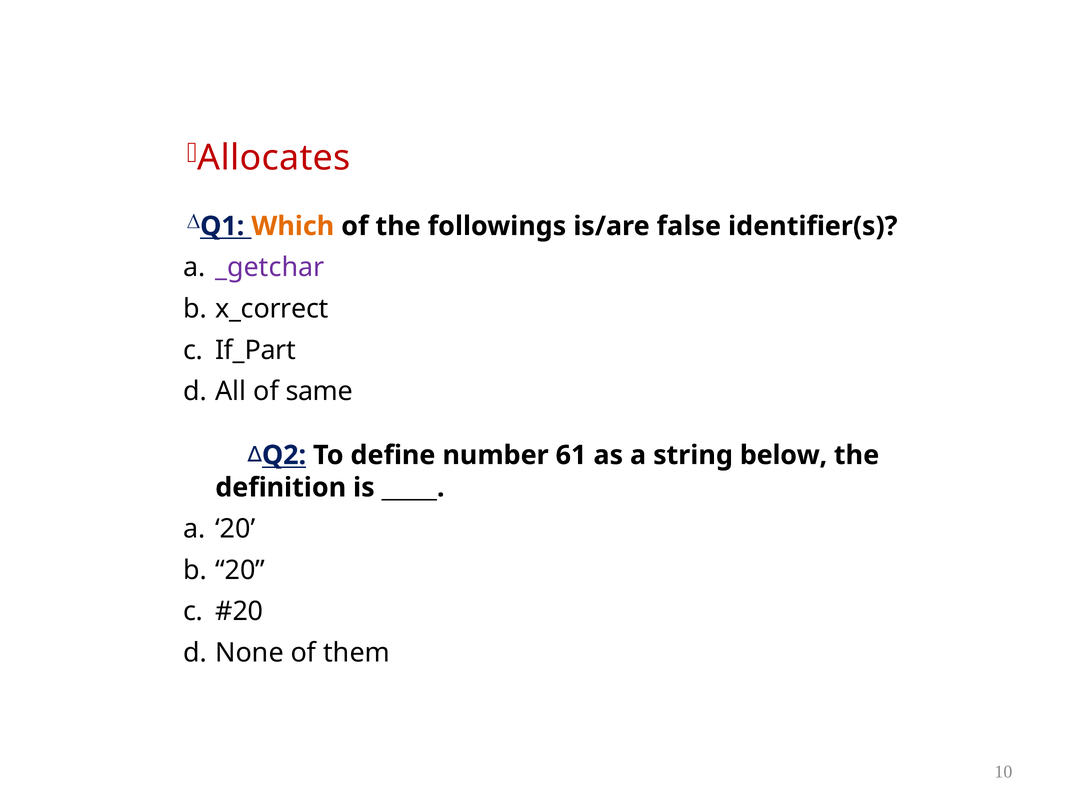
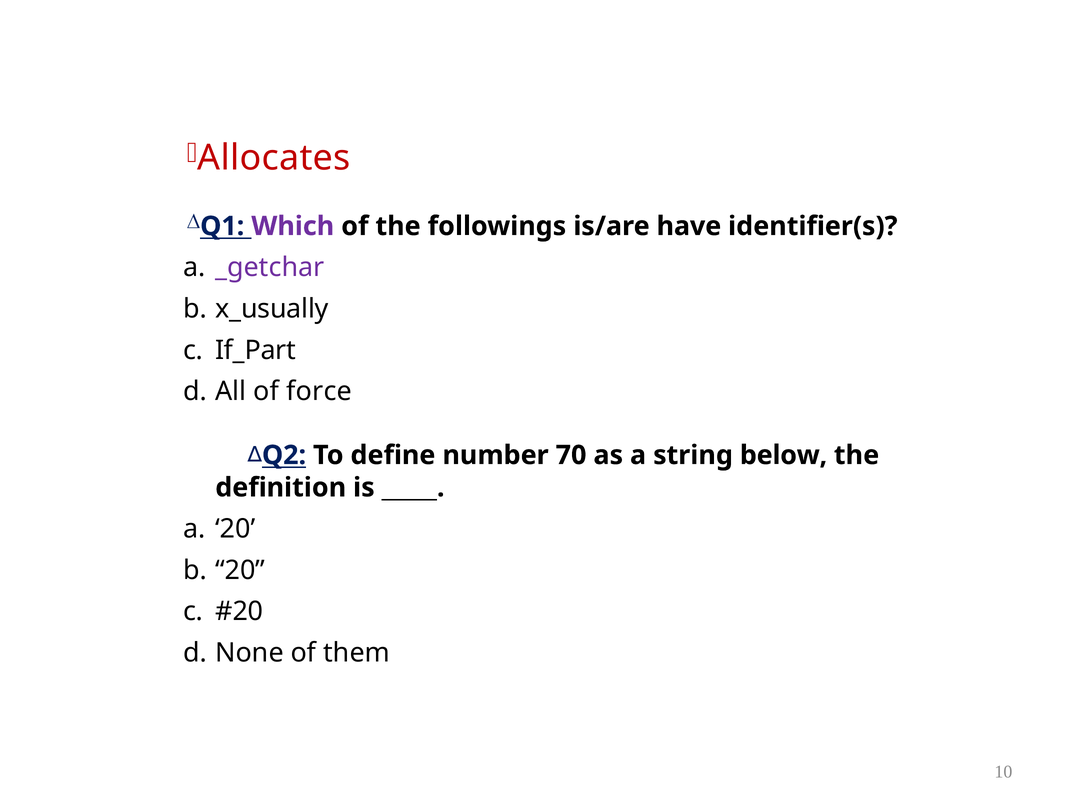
Which colour: orange -> purple
false: false -> have
x_correct: x_correct -> x_usually
same: same -> force
61: 61 -> 70
